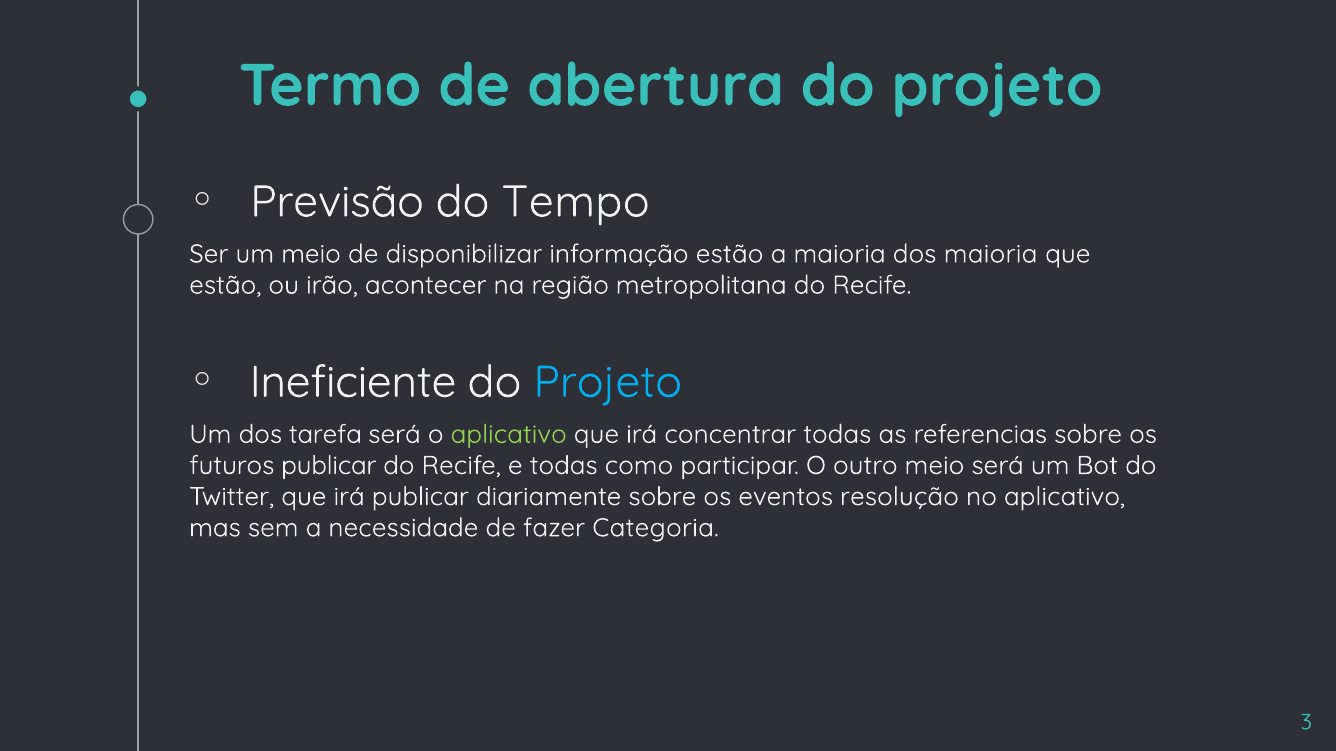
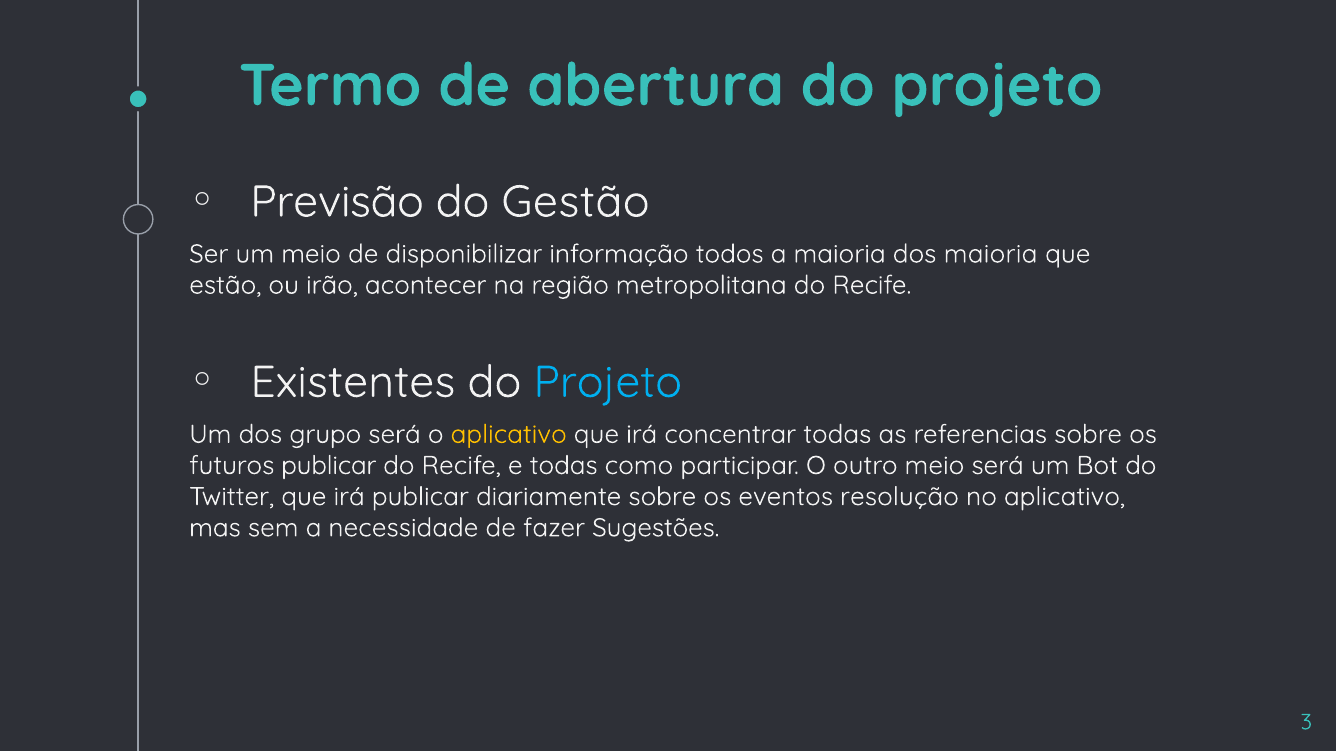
Tempo: Tempo -> Gestão
informação estão: estão -> todos
Ineficiente: Ineficiente -> Existentes
tarefa: tarefa -> grupo
aplicativo at (509, 435) colour: light green -> yellow
Categoria: Categoria -> Sugestões
